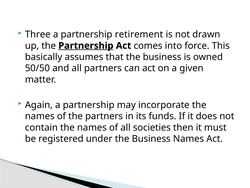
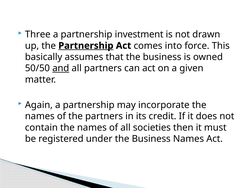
retirement: retirement -> investment
and underline: none -> present
funds: funds -> credit
